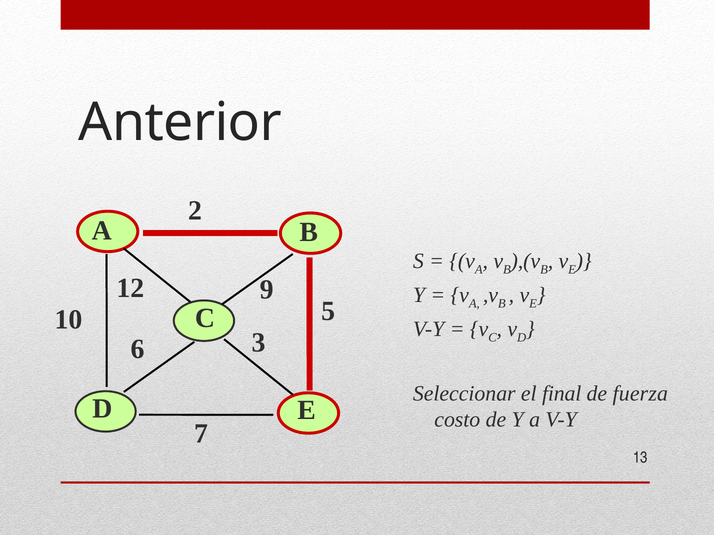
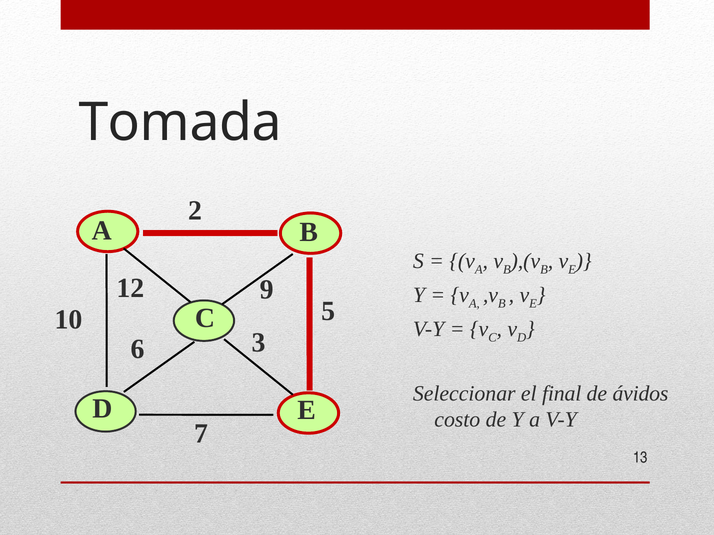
Anterior: Anterior -> Tomada
fuerza: fuerza -> ávidos
